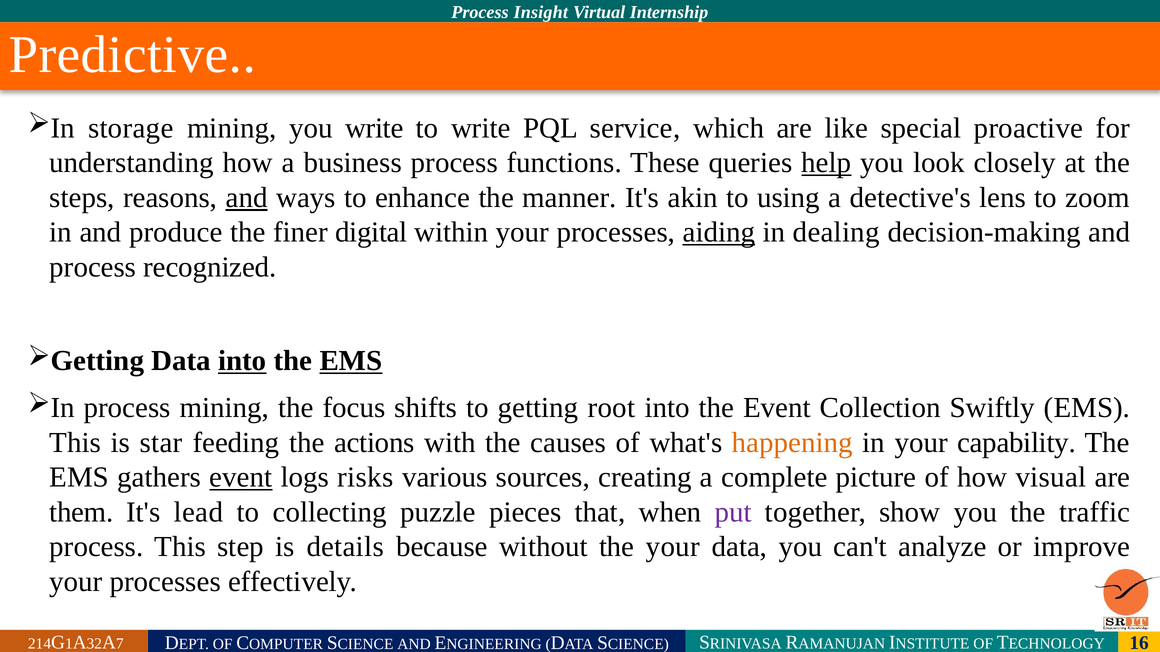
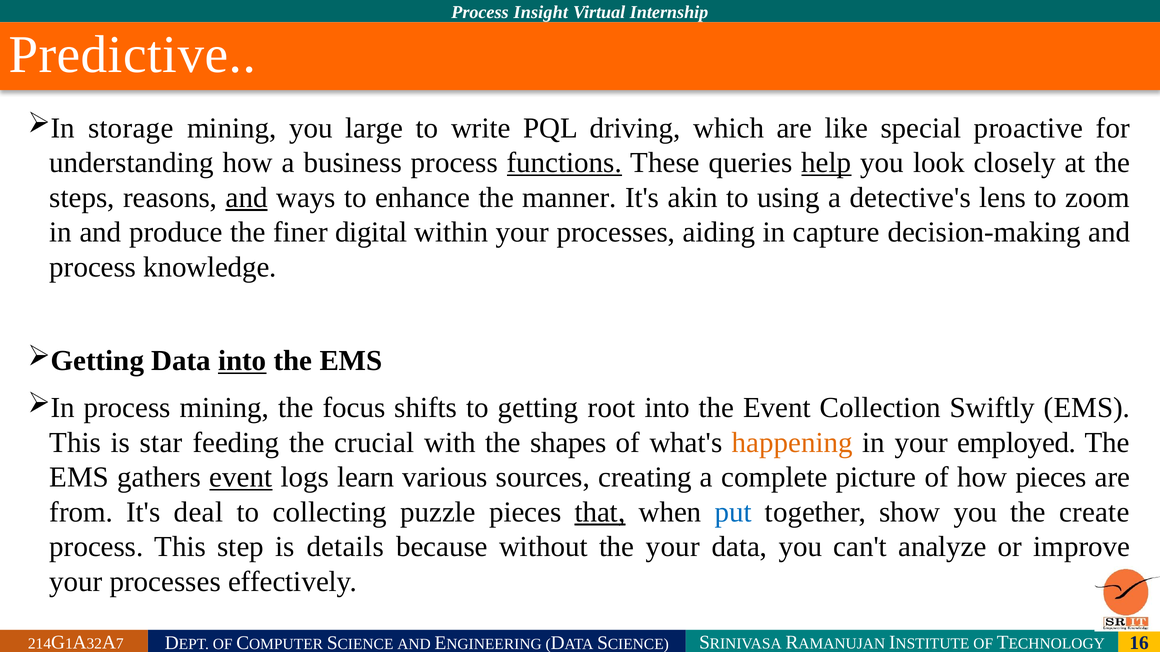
you write: write -> large
service: service -> driving
functions underline: none -> present
aiding underline: present -> none
dealing: dealing -> capture
recognized: recognized -> knowledge
EMS at (351, 361) underline: present -> none
actions: actions -> crucial
causes: causes -> shapes
capability: capability -> employed
risks: risks -> learn
how visual: visual -> pieces
them: them -> from
lead: lead -> deal
that underline: none -> present
put colour: purple -> blue
traffic: traffic -> create
